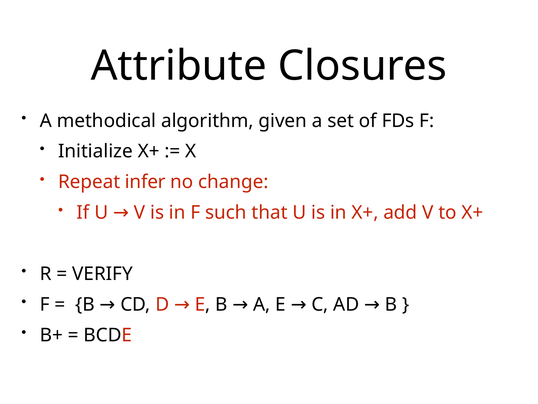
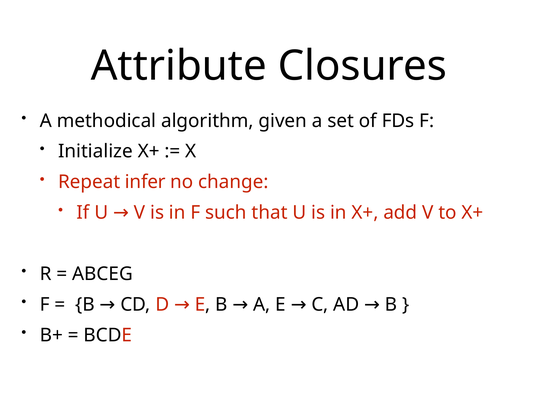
VERIFY: VERIFY -> ABCEG
